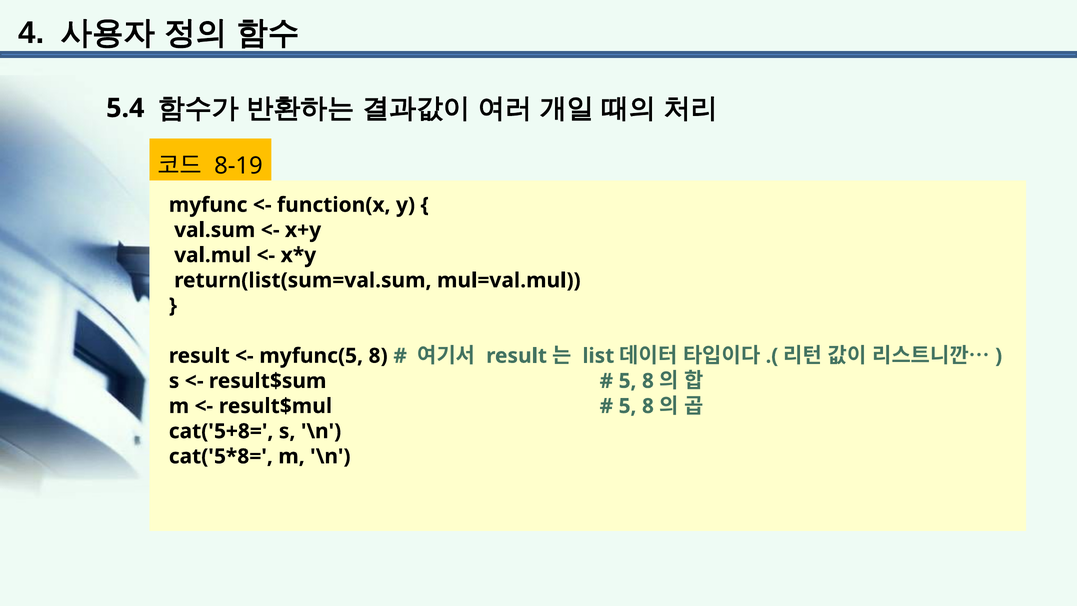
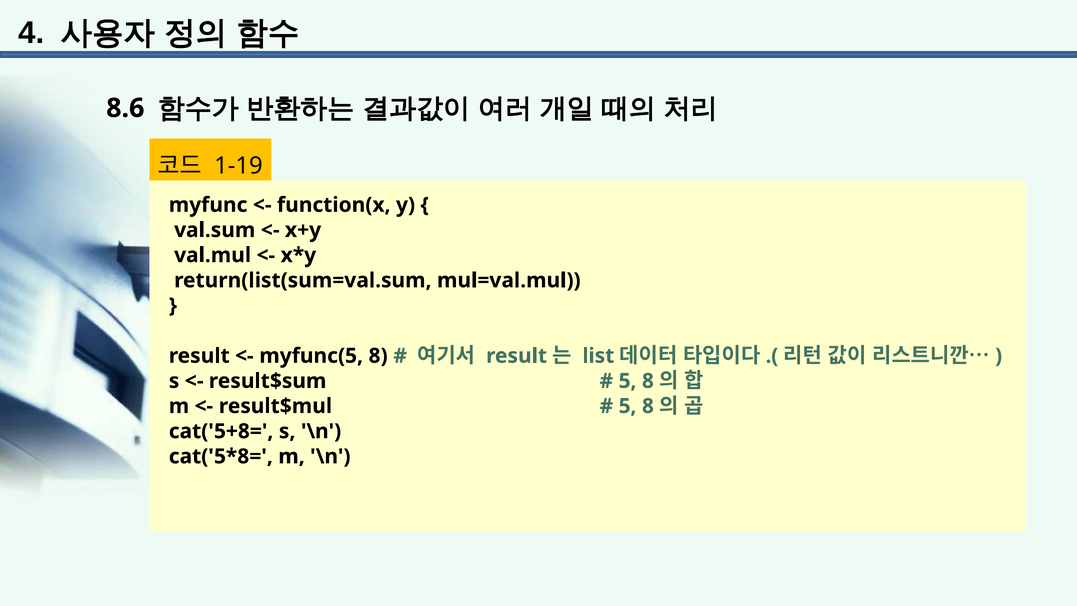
5.4: 5.4 -> 8.6
8-19: 8-19 -> 1-19
